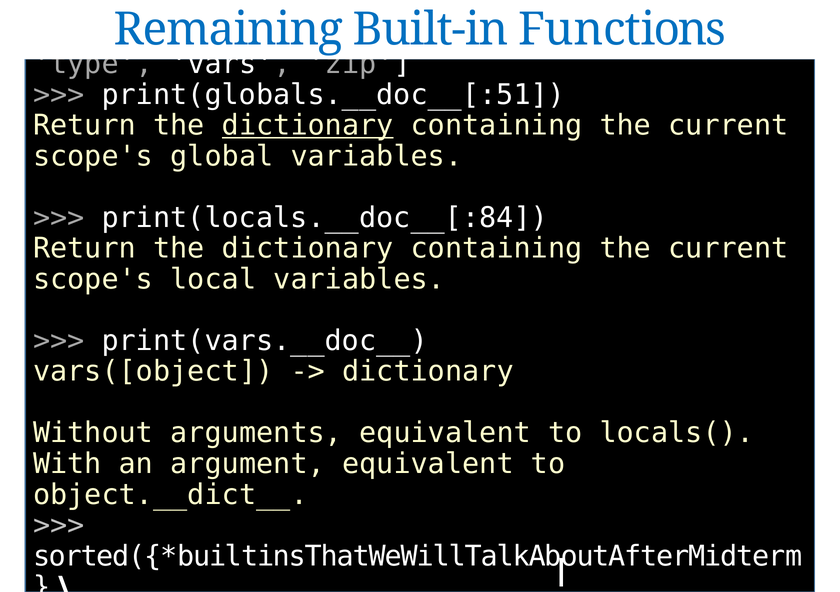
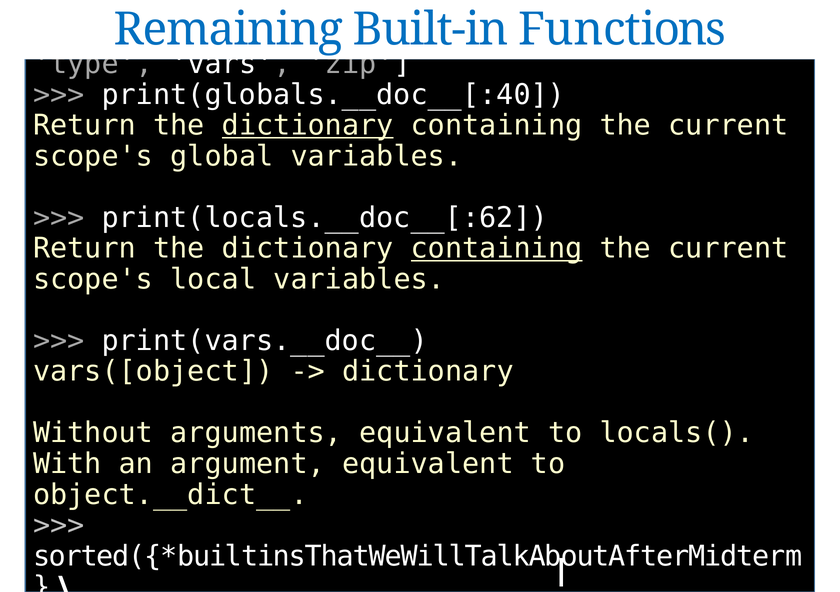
print(globals.__doc__[:51: print(globals.__doc__[:51 -> print(globals.__doc__[:40
print(locals.__doc__[:84: print(locals.__doc__[:84 -> print(locals.__doc__[:62
containing at (497, 249) underline: none -> present
